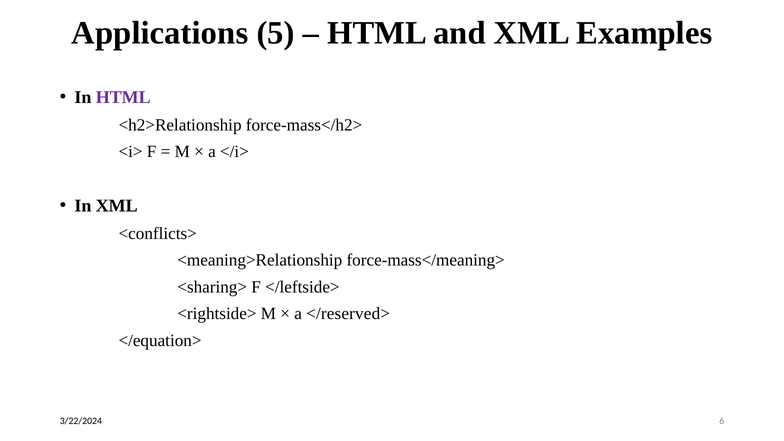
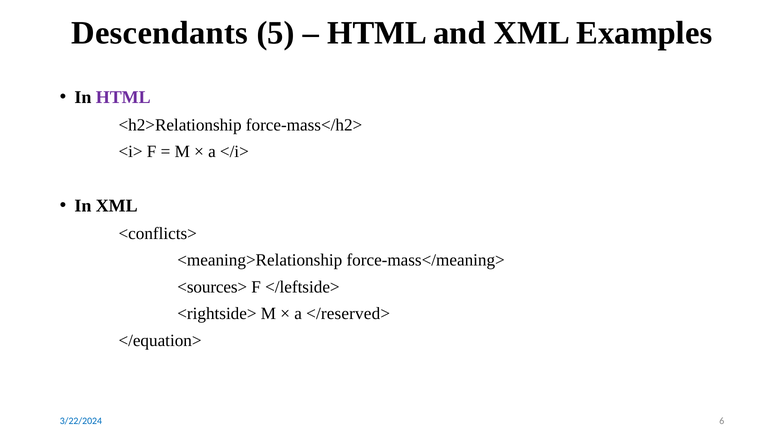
Applications: Applications -> Descendants
<sharing>: <sharing> -> <sources>
3/22/2024 colour: black -> blue
